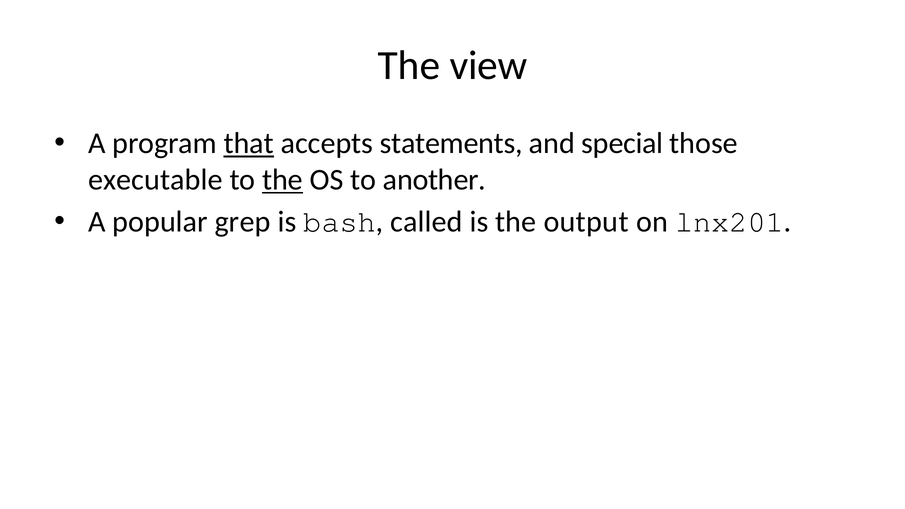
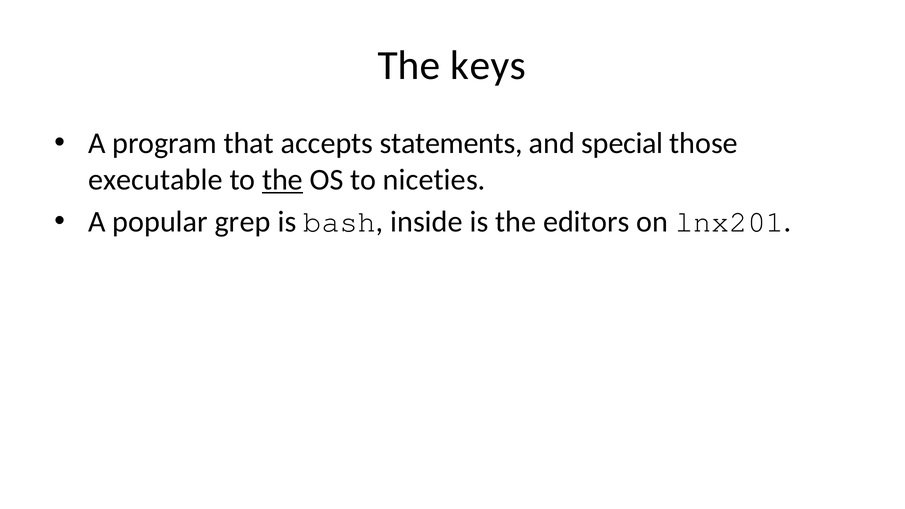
view: view -> keys
that underline: present -> none
another: another -> niceties
called: called -> inside
output: output -> editors
